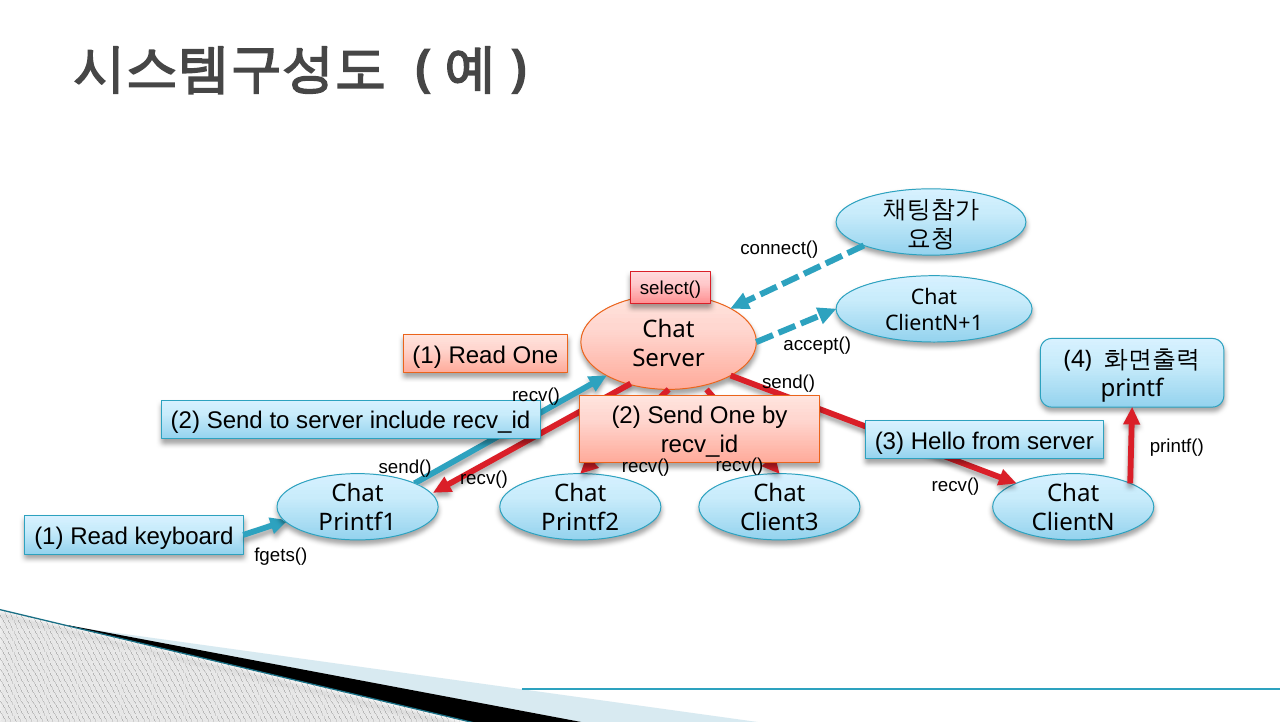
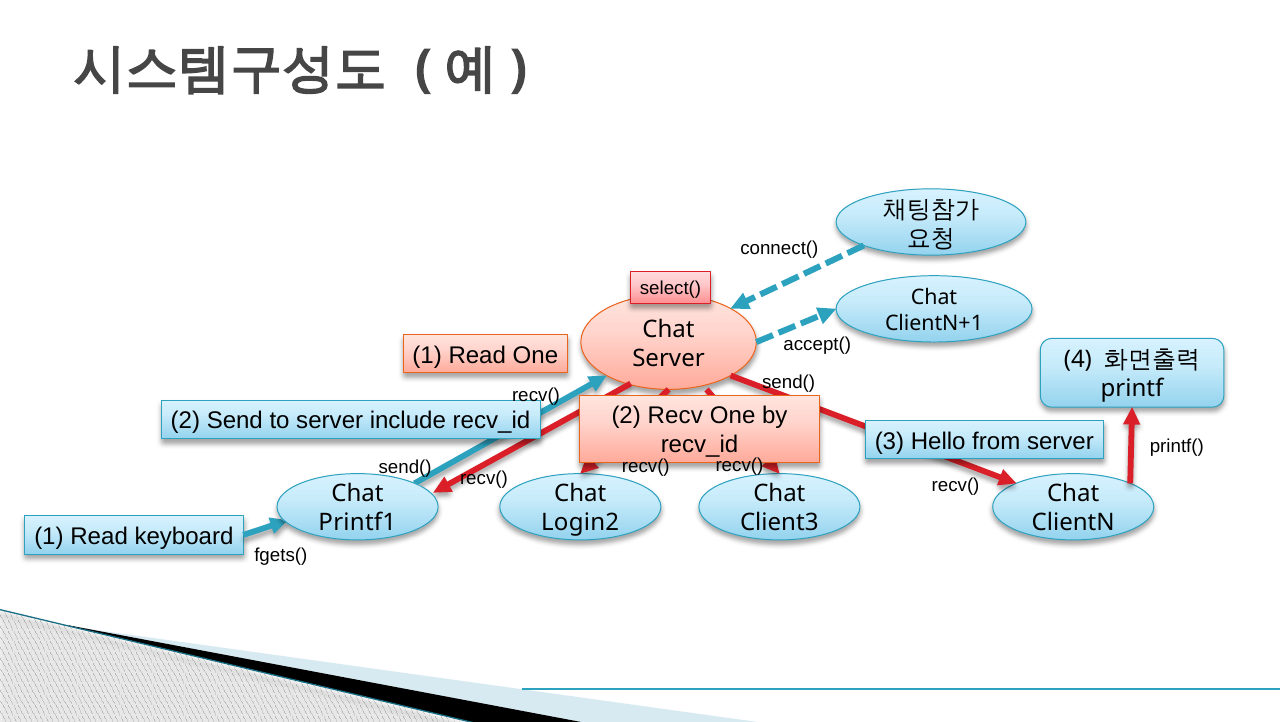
Send at (675, 416): Send -> Recv
Printf2: Printf2 -> Login2
